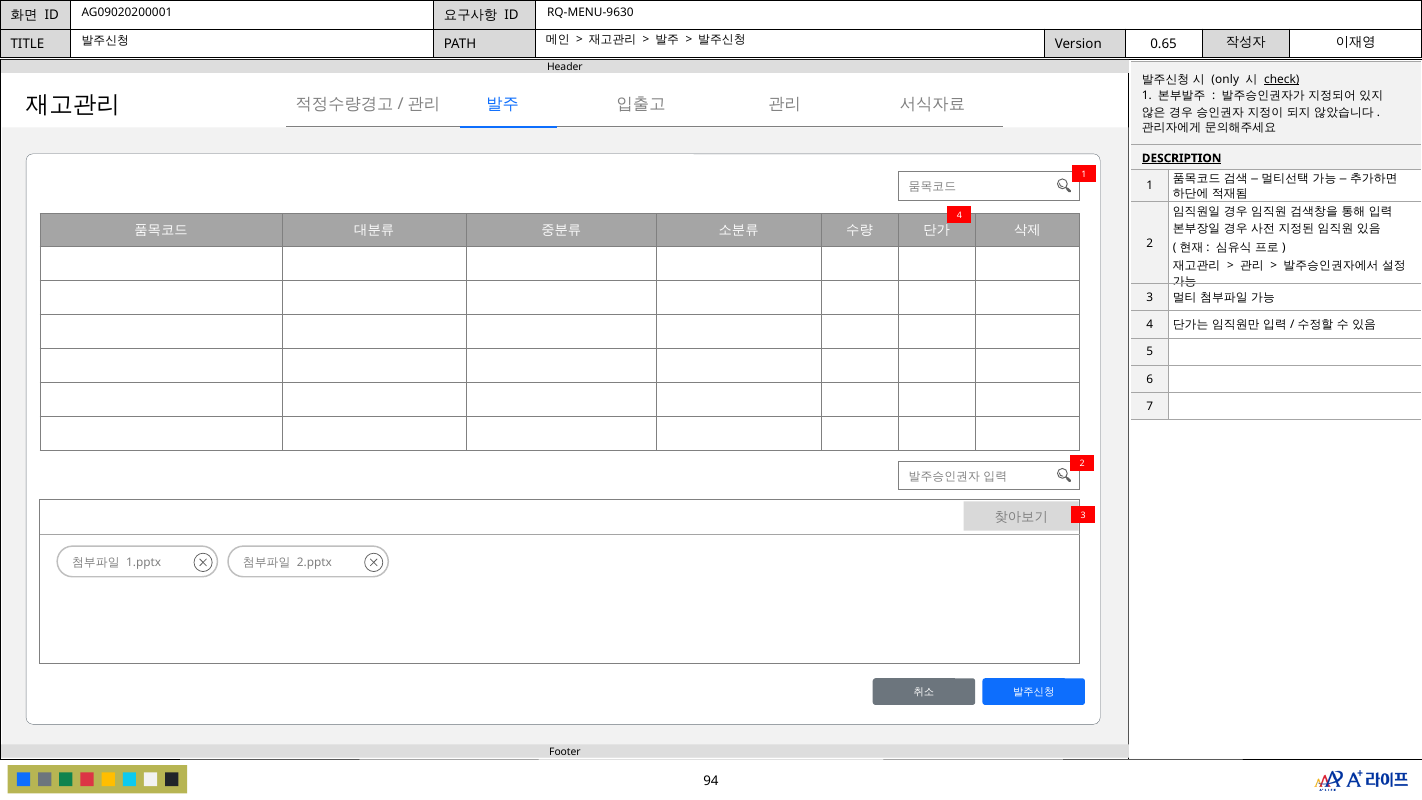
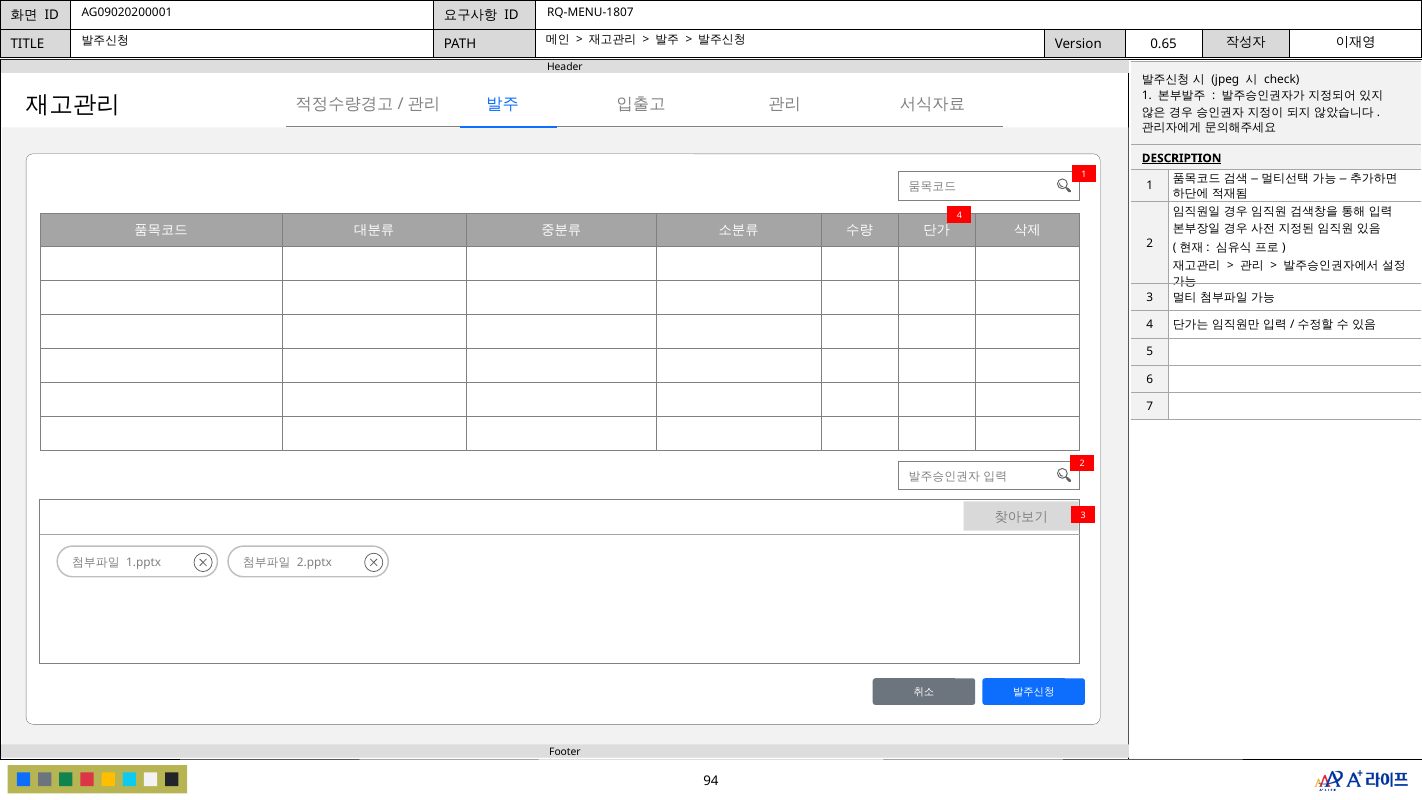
RQ-MENU-9630: RQ-MENU-9630 -> RQ-MENU-1807
only: only -> jpeg
check underline: present -> none
